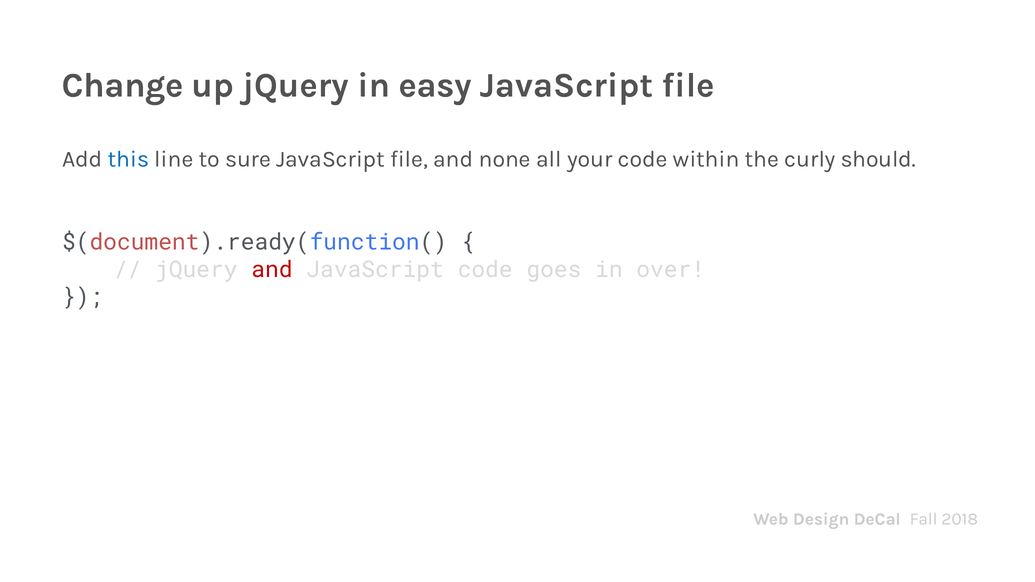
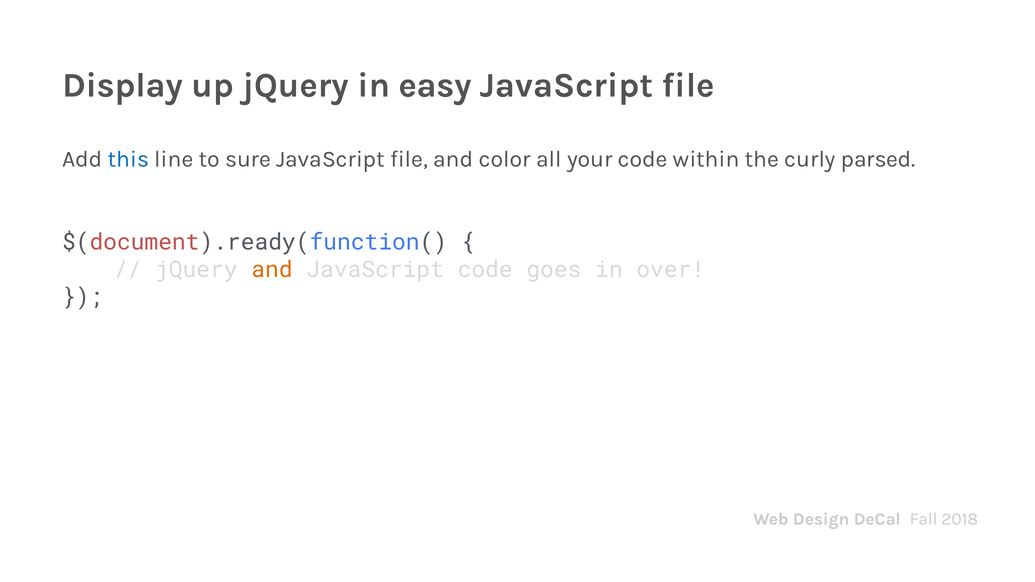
Change: Change -> Display
none: none -> color
should: should -> parsed
and at (272, 270) colour: red -> orange
